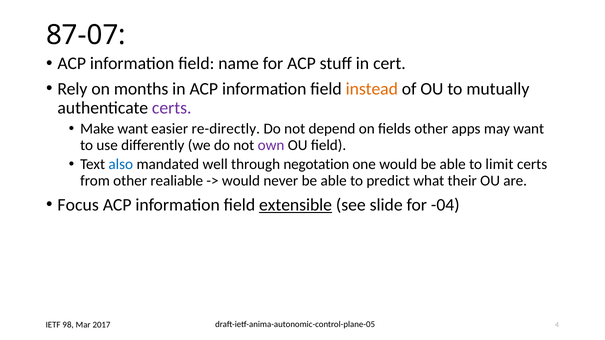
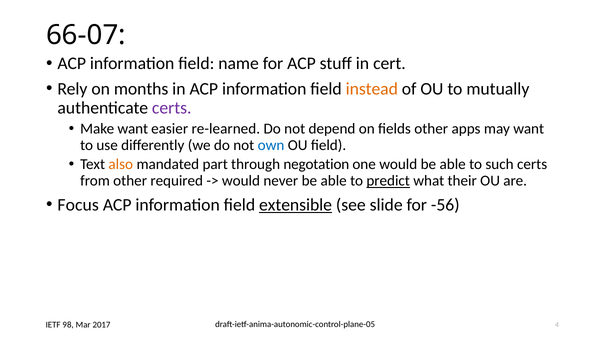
87-07: 87-07 -> 66-07
re-directly: re-directly -> re-learned
own colour: purple -> blue
also colour: blue -> orange
well: well -> part
limit: limit -> such
realiable: realiable -> required
predict underline: none -> present
-04: -04 -> -56
